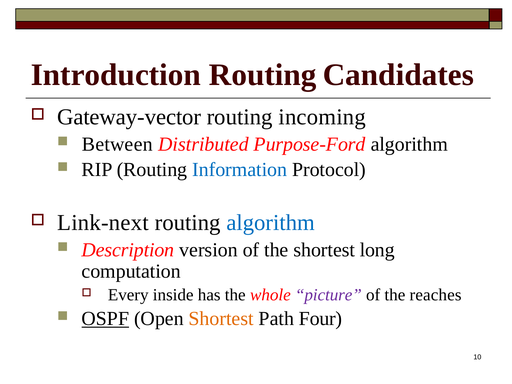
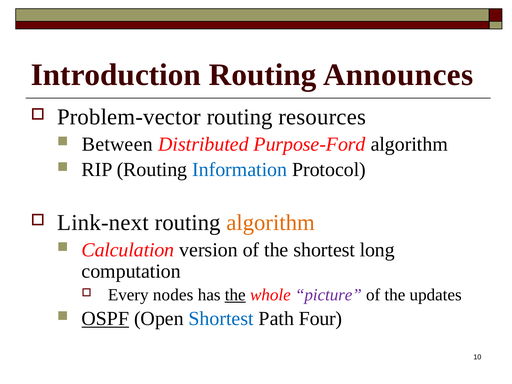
Candidates: Candidates -> Announces
Gateway-vector: Gateway-vector -> Problem-vector
incoming: incoming -> resources
algorithm at (271, 223) colour: blue -> orange
Description: Description -> Calculation
inside: inside -> nodes
the at (235, 295) underline: none -> present
reaches: reaches -> updates
Shortest at (221, 319) colour: orange -> blue
